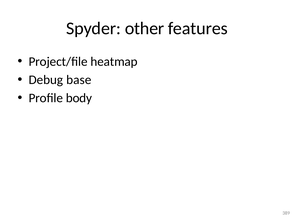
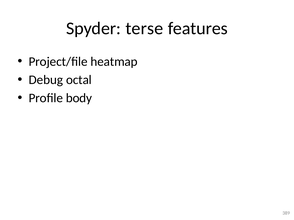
other: other -> terse
base: base -> octal
